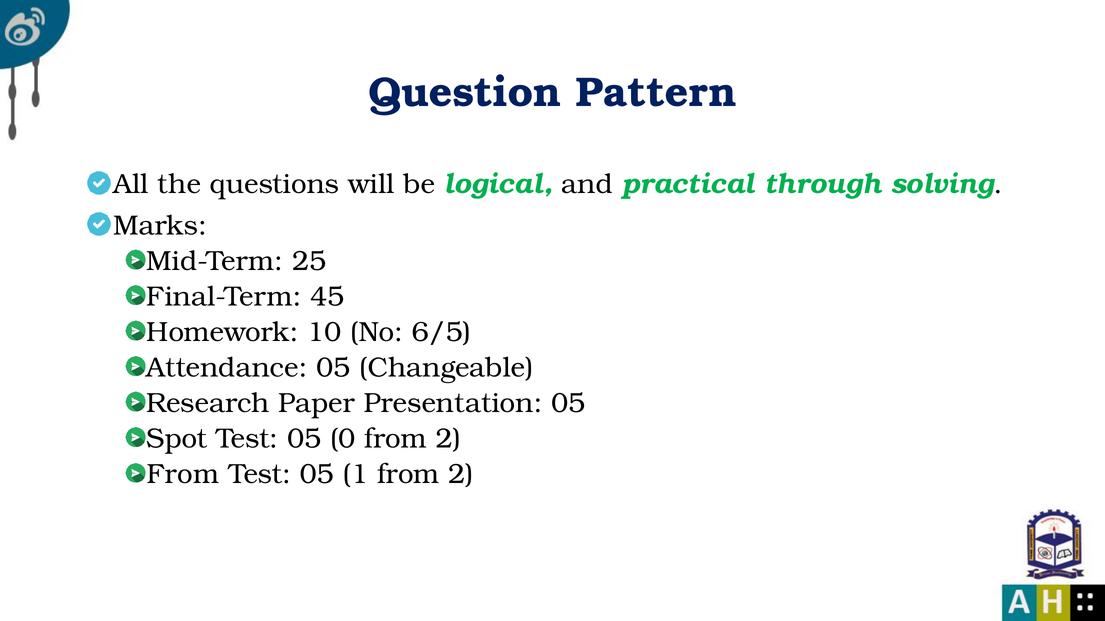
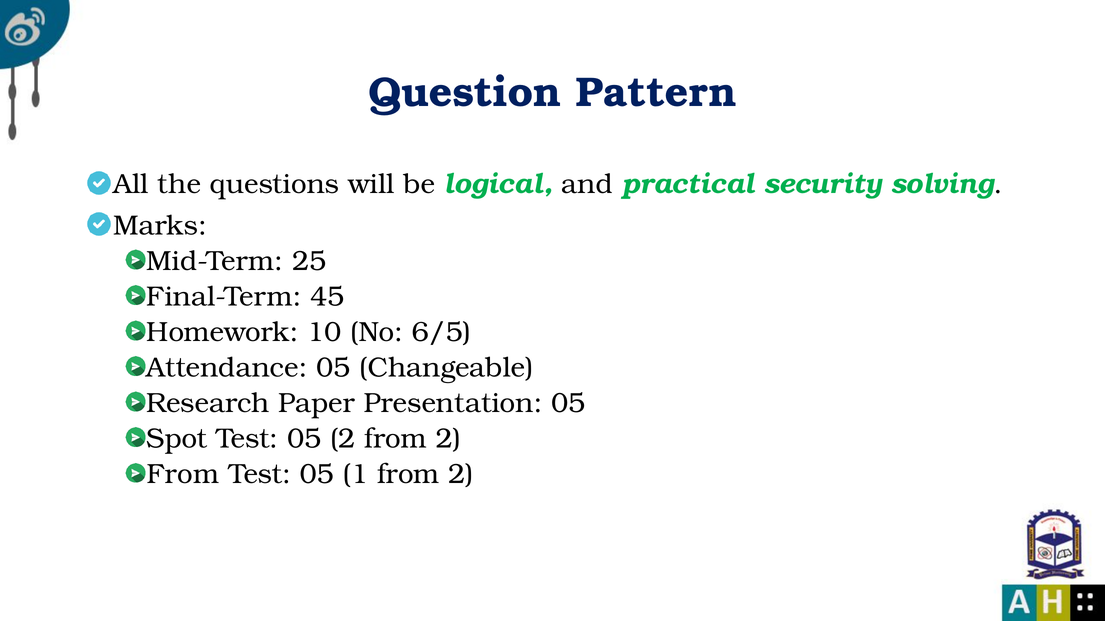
through: through -> security
05 0: 0 -> 2
